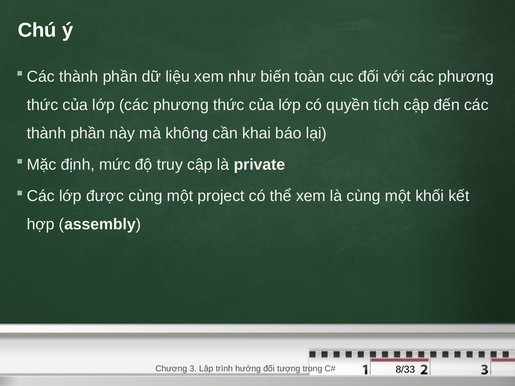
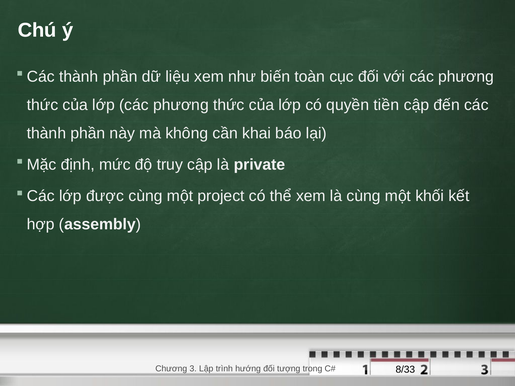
tích: tích -> tiền
